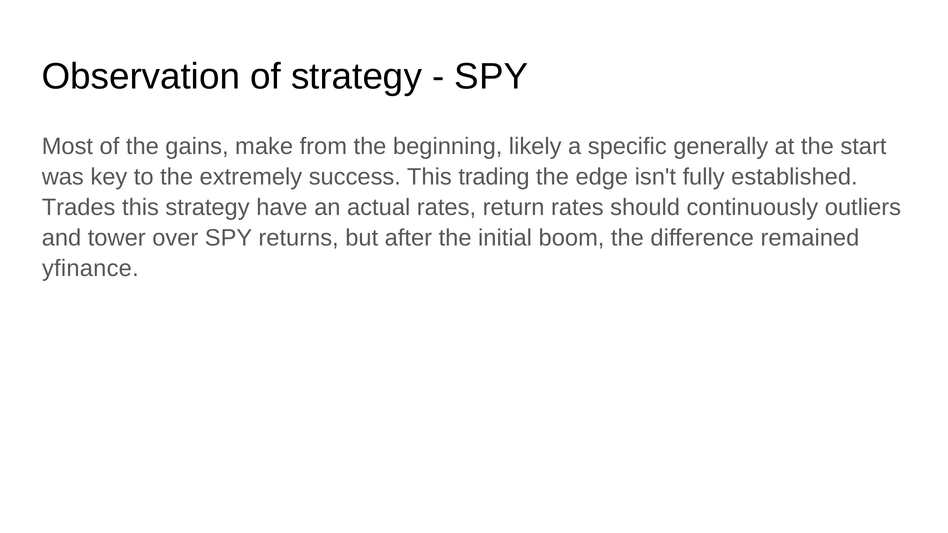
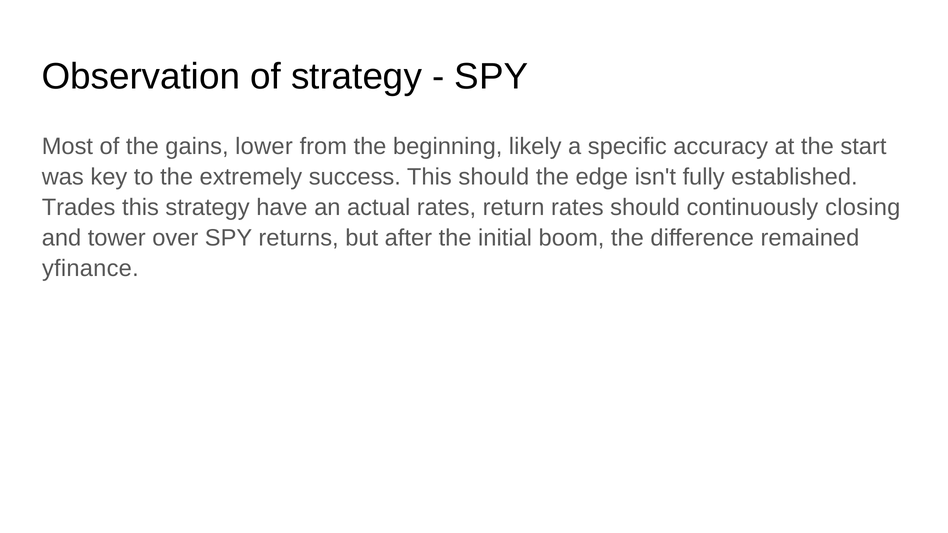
make: make -> lower
generally: generally -> accuracy
This trading: trading -> should
outliers: outliers -> closing
